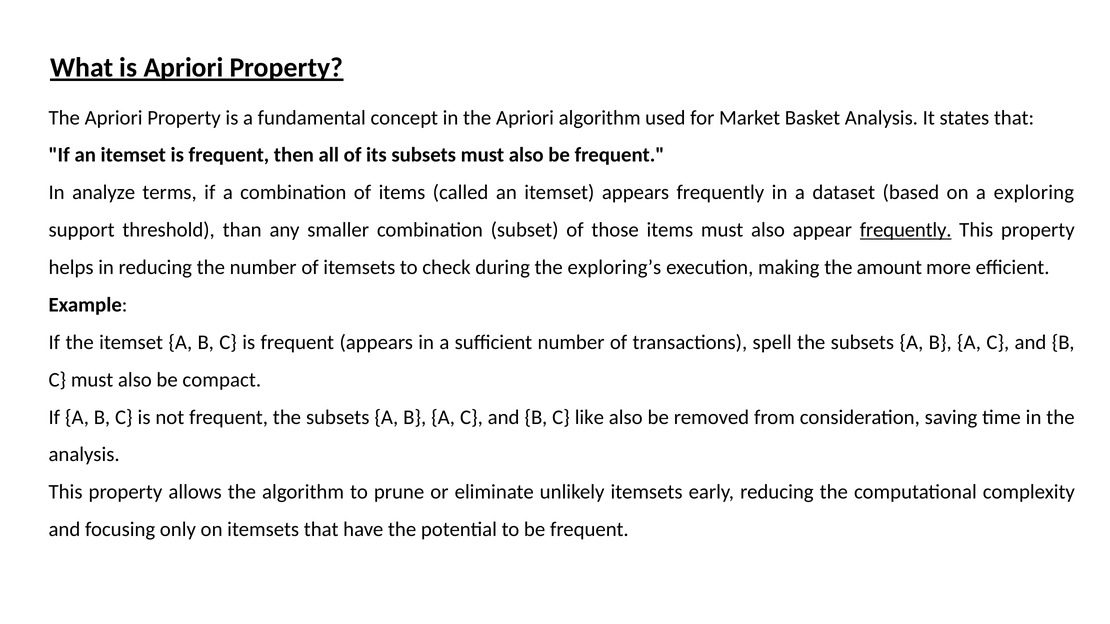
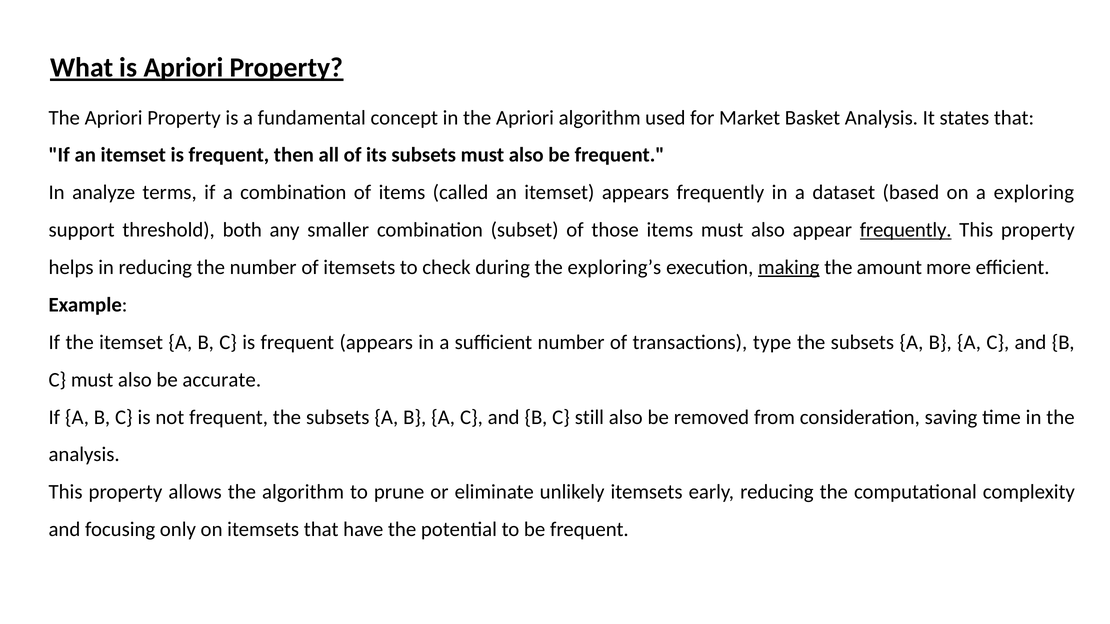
than: than -> both
making underline: none -> present
spell: spell -> type
compact: compact -> accurate
like: like -> still
